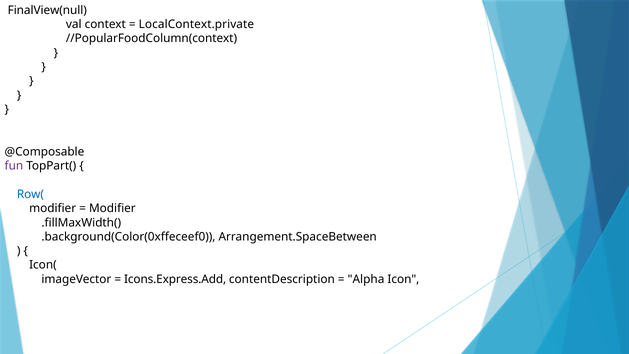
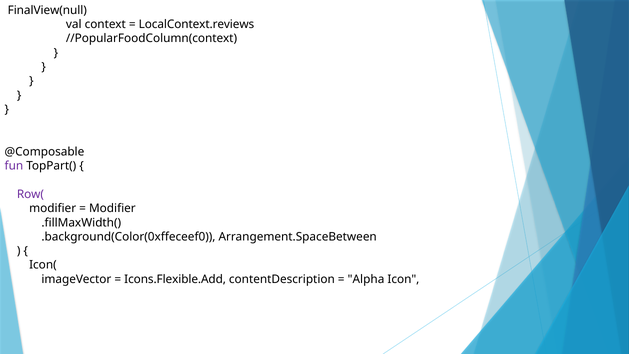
LocalContext.private: LocalContext.private -> LocalContext.reviews
Row( colour: blue -> purple
Icons.Express.Add: Icons.Express.Add -> Icons.Flexible.Add
